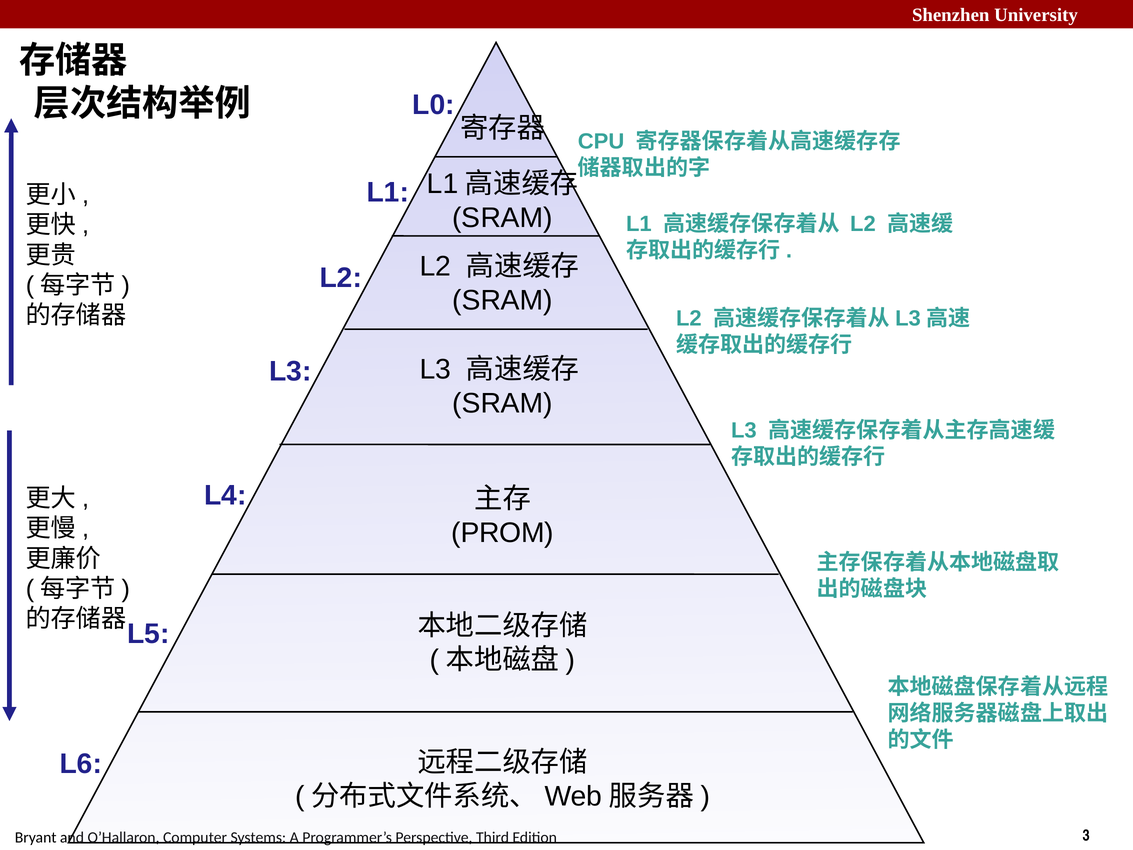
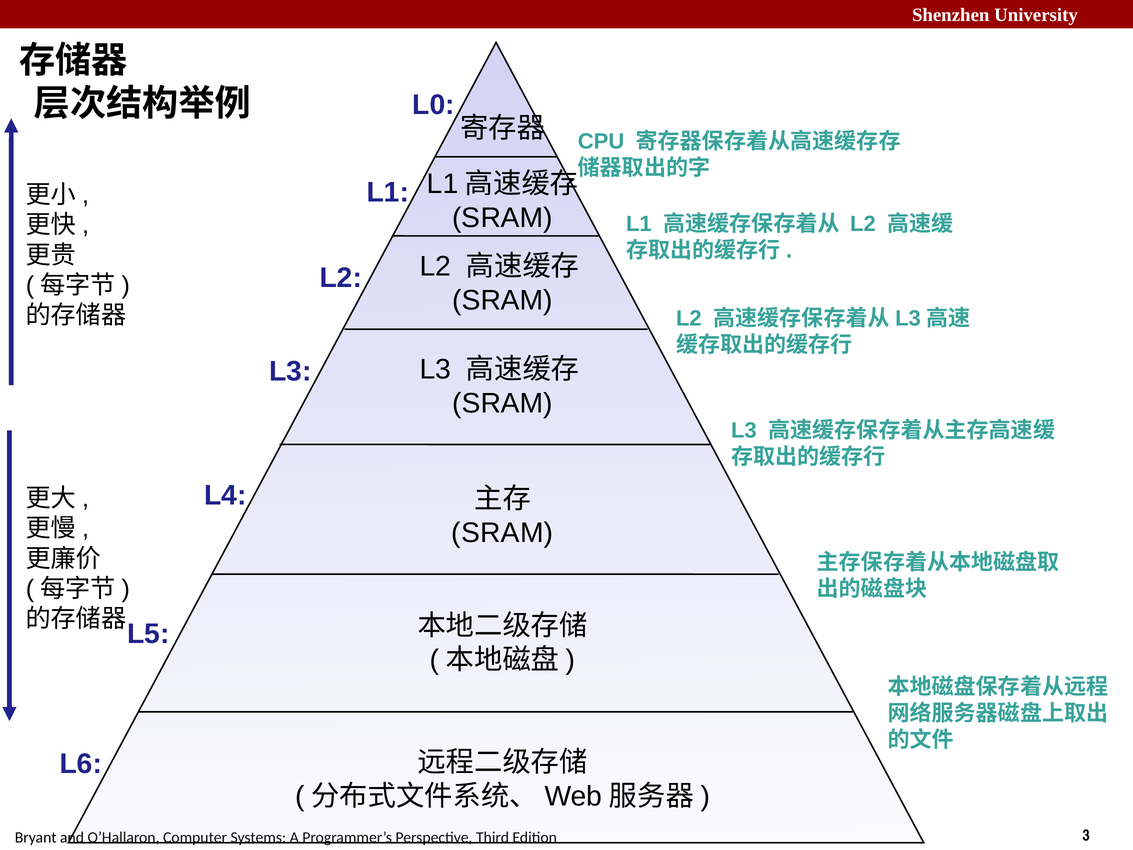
PROM at (503, 533): PROM -> SRAM
